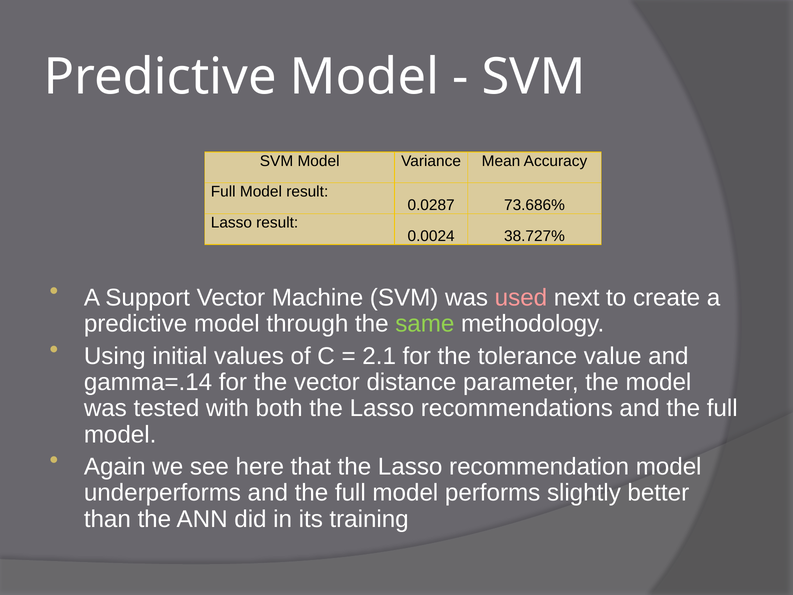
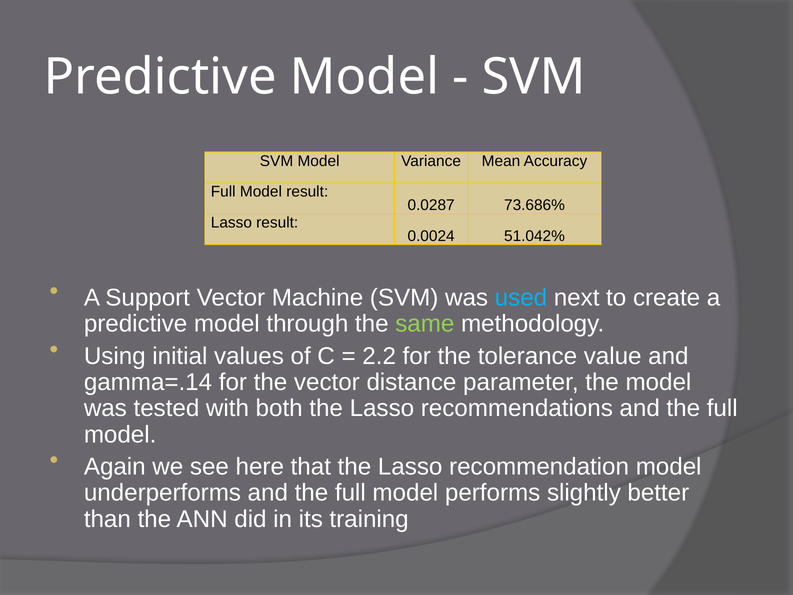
38.727%: 38.727% -> 51.042%
used colour: pink -> light blue
2.1: 2.1 -> 2.2
